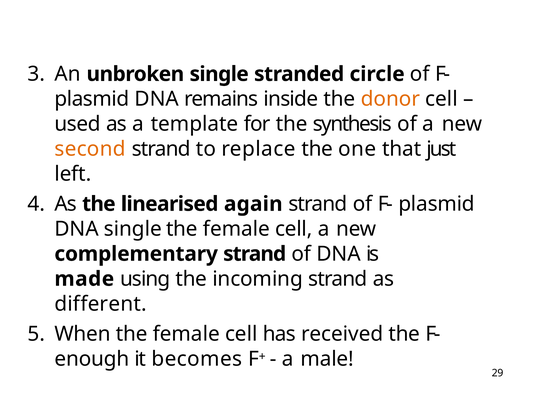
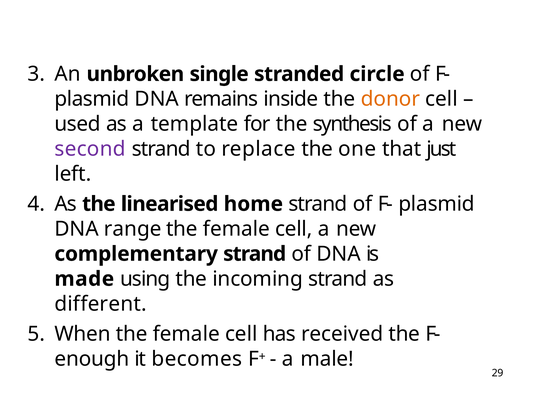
second colour: orange -> purple
again: again -> home
DNA single: single -> range
